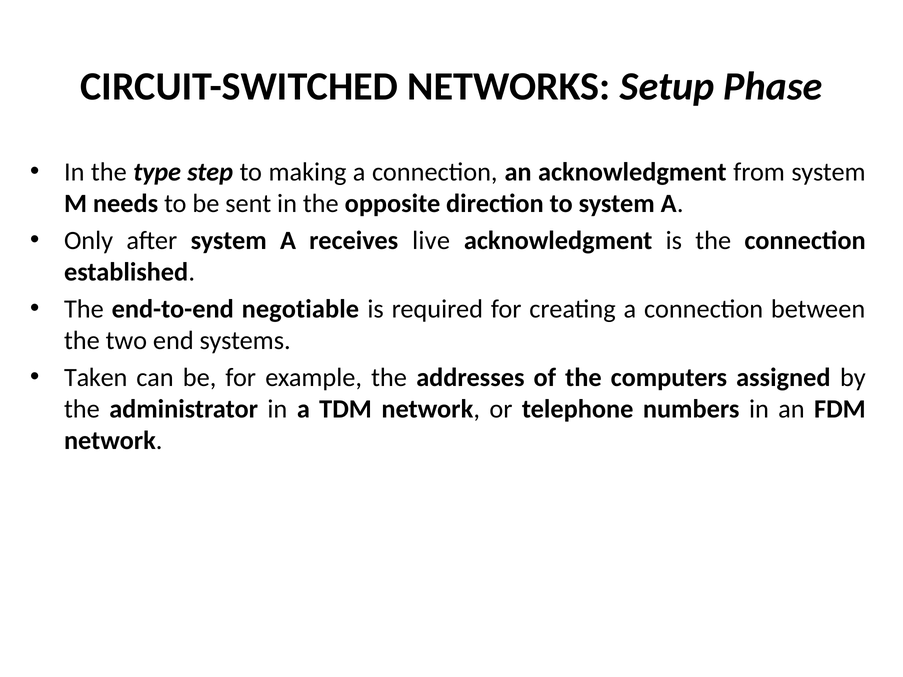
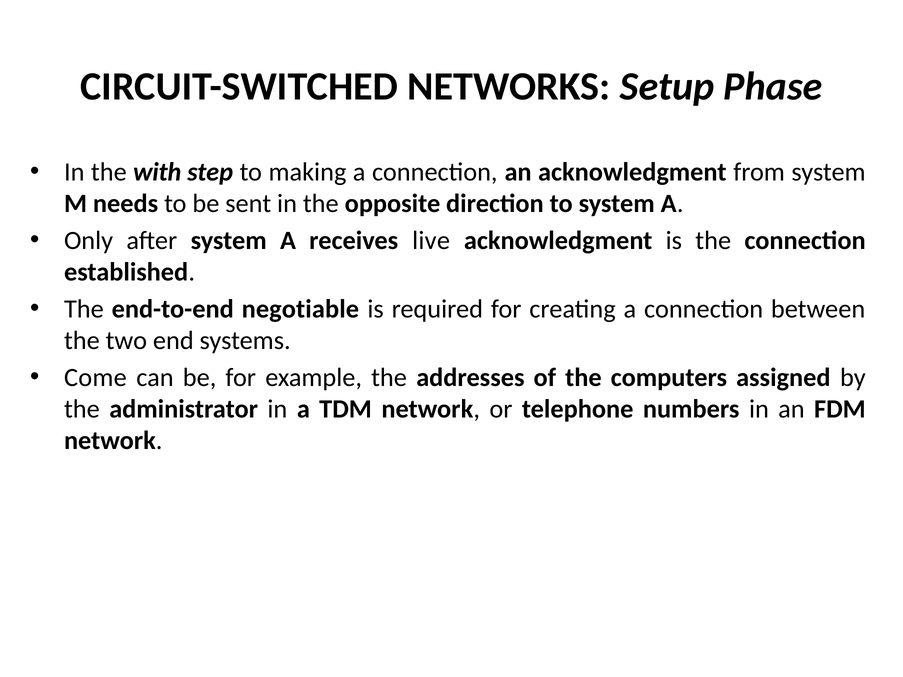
type: type -> with
Taken: Taken -> Come
